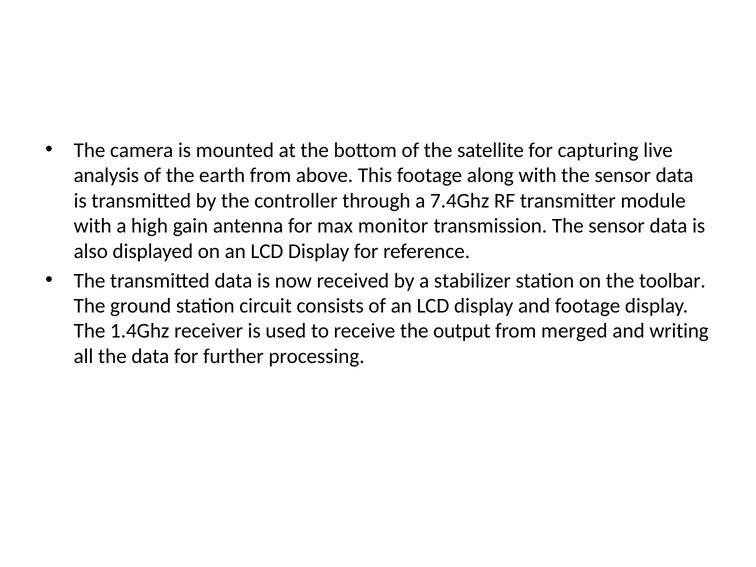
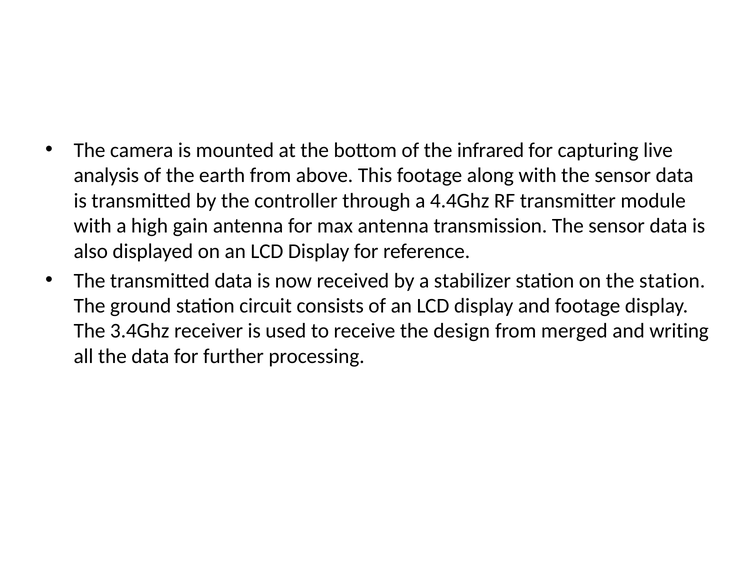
satellite: satellite -> infrared
7.4Ghz: 7.4Ghz -> 4.4Ghz
max monitor: monitor -> antenna
the toolbar: toolbar -> station
1.4Ghz: 1.4Ghz -> 3.4Ghz
output: output -> design
